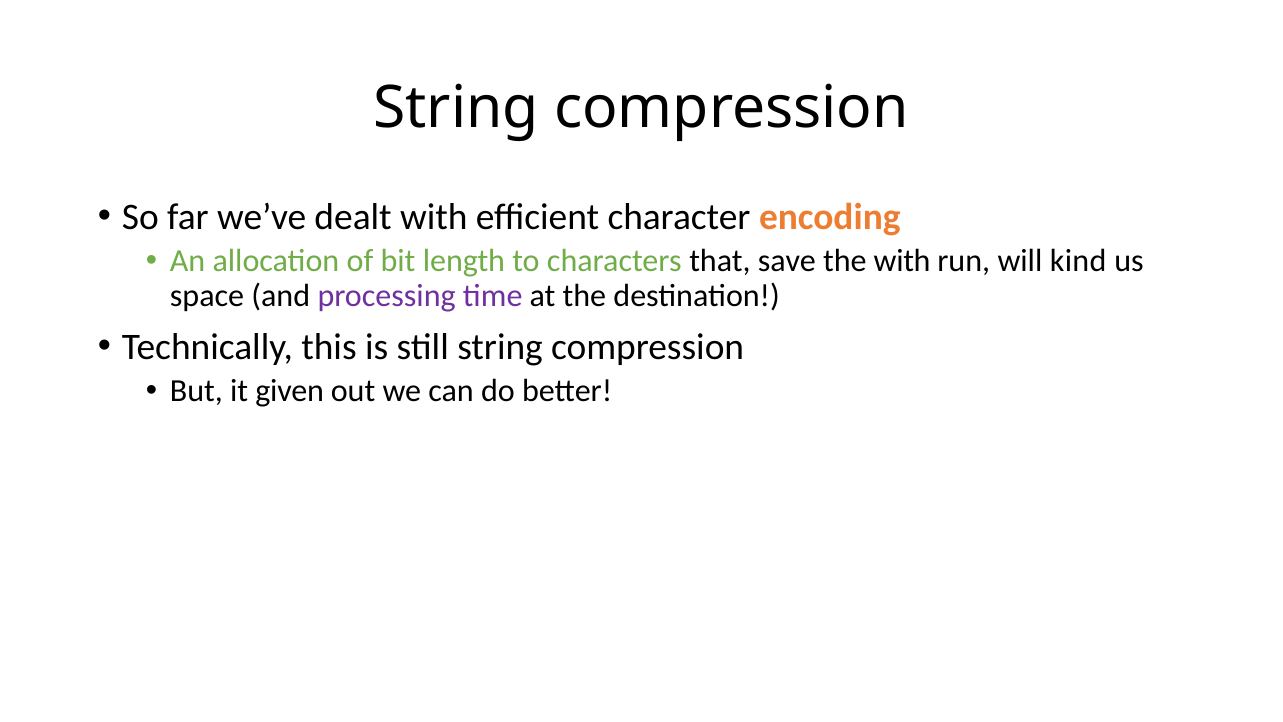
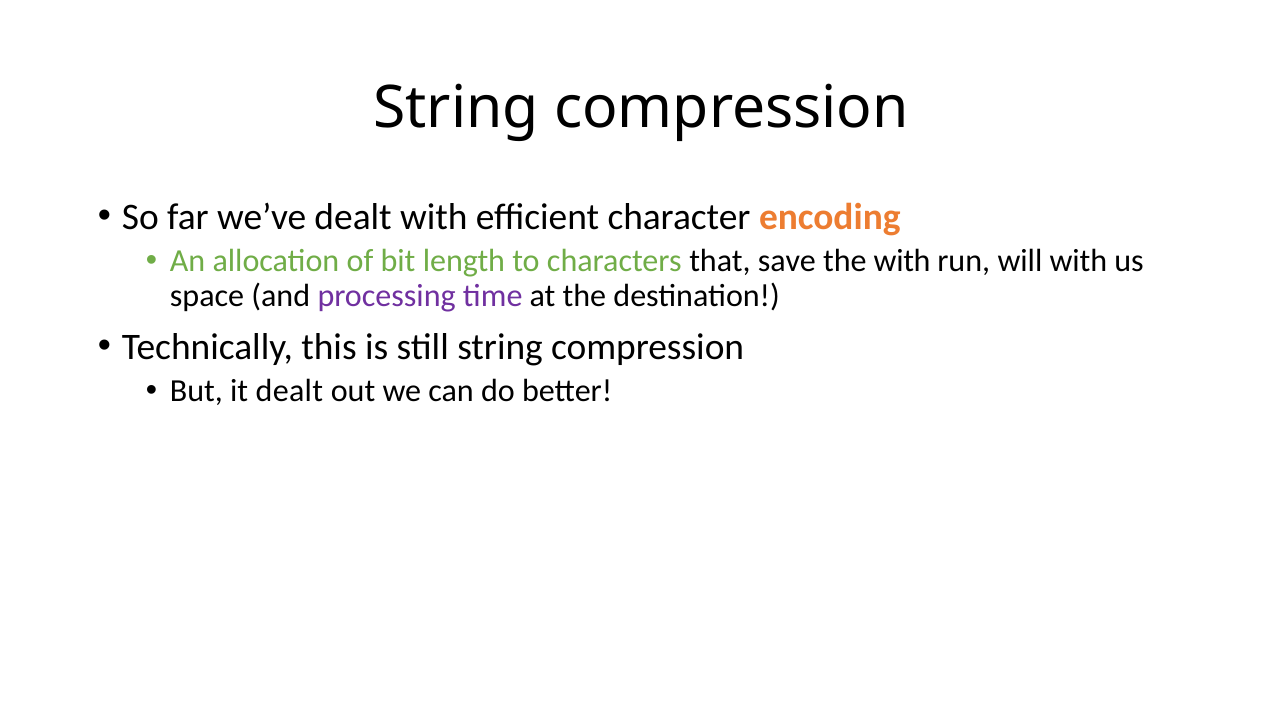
will kind: kind -> with
it given: given -> dealt
